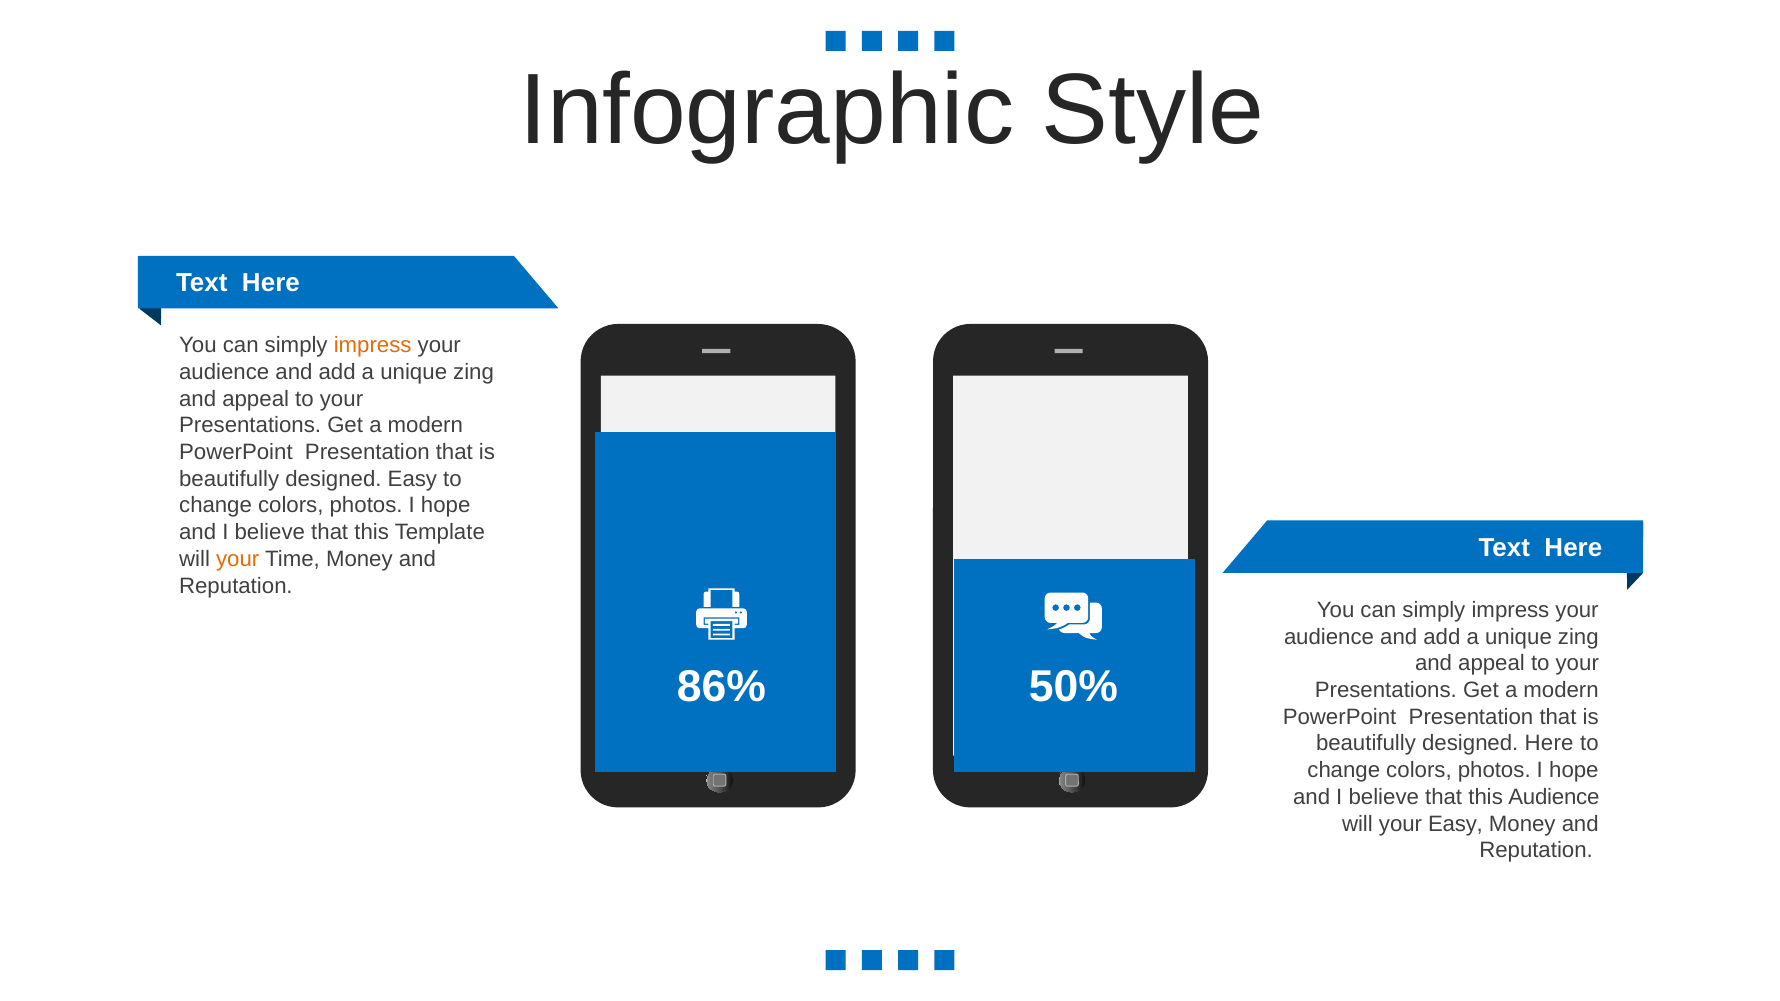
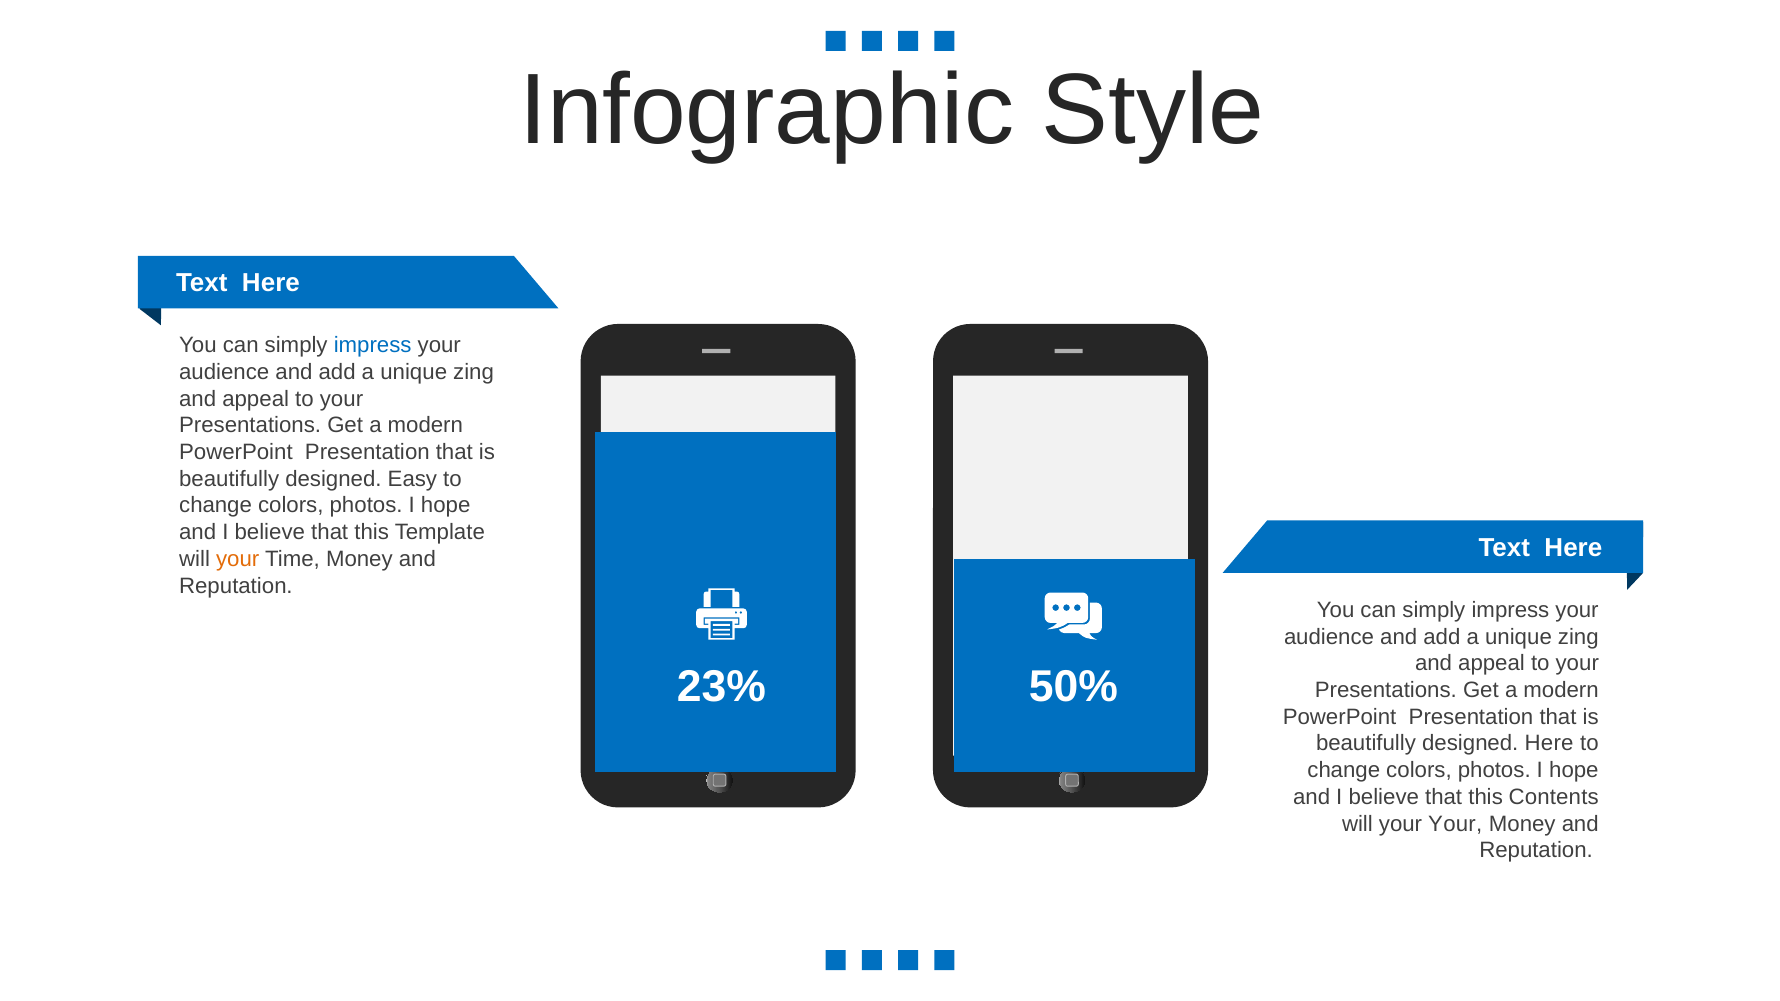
impress at (373, 346) colour: orange -> blue
86%: 86% -> 23%
this Audience: Audience -> Contents
your Easy: Easy -> Your
